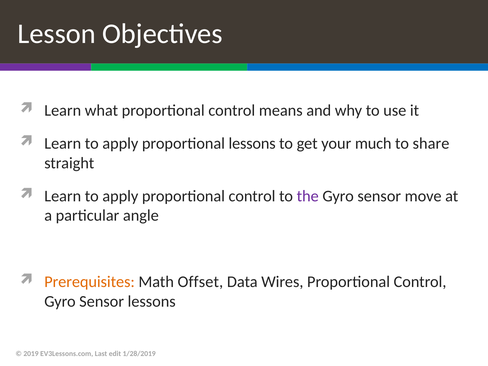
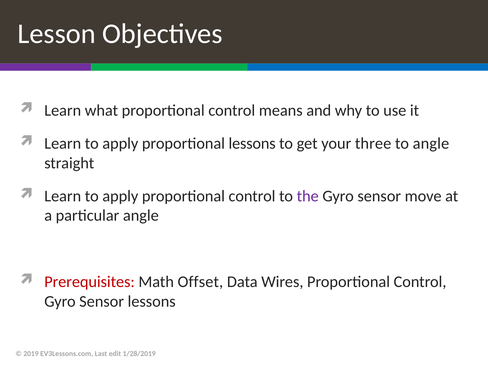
much: much -> three
to share: share -> angle
Prerequisites colour: orange -> red
